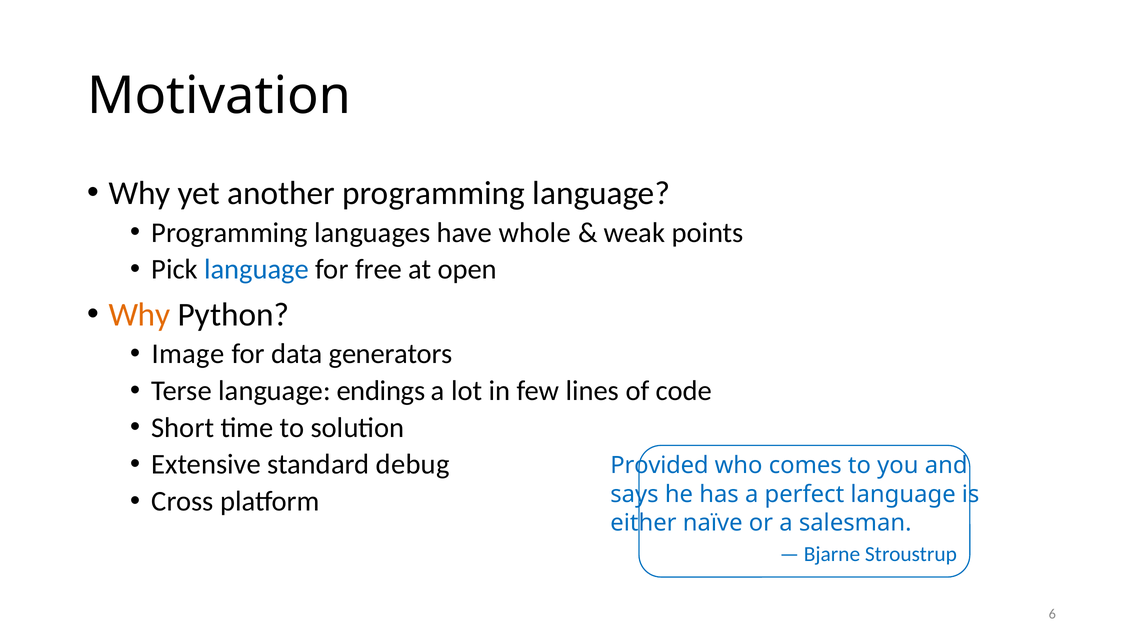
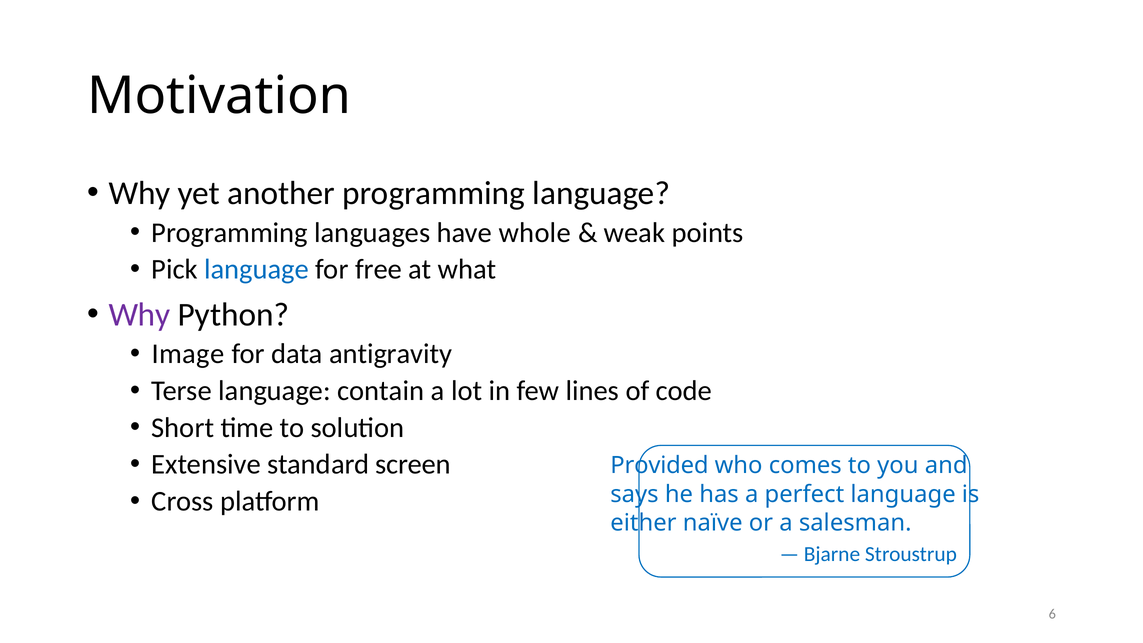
open: open -> what
Why at (139, 315) colour: orange -> purple
generators: generators -> antigravity
endings: endings -> contain
debug: debug -> screen
